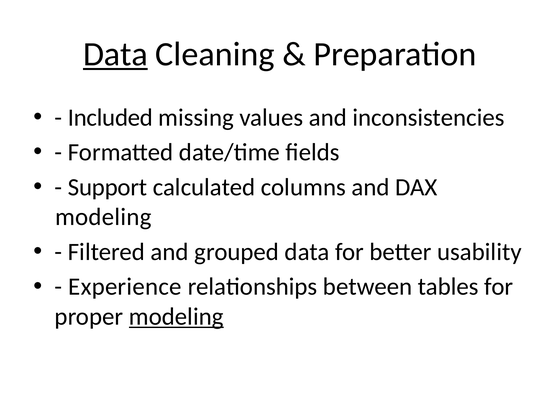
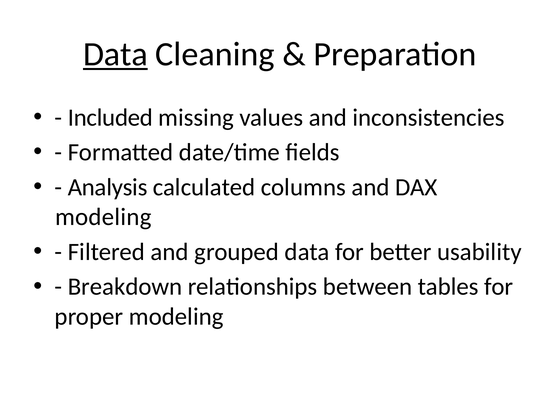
Support: Support -> Analysis
Experience: Experience -> Breakdown
modeling at (176, 317) underline: present -> none
